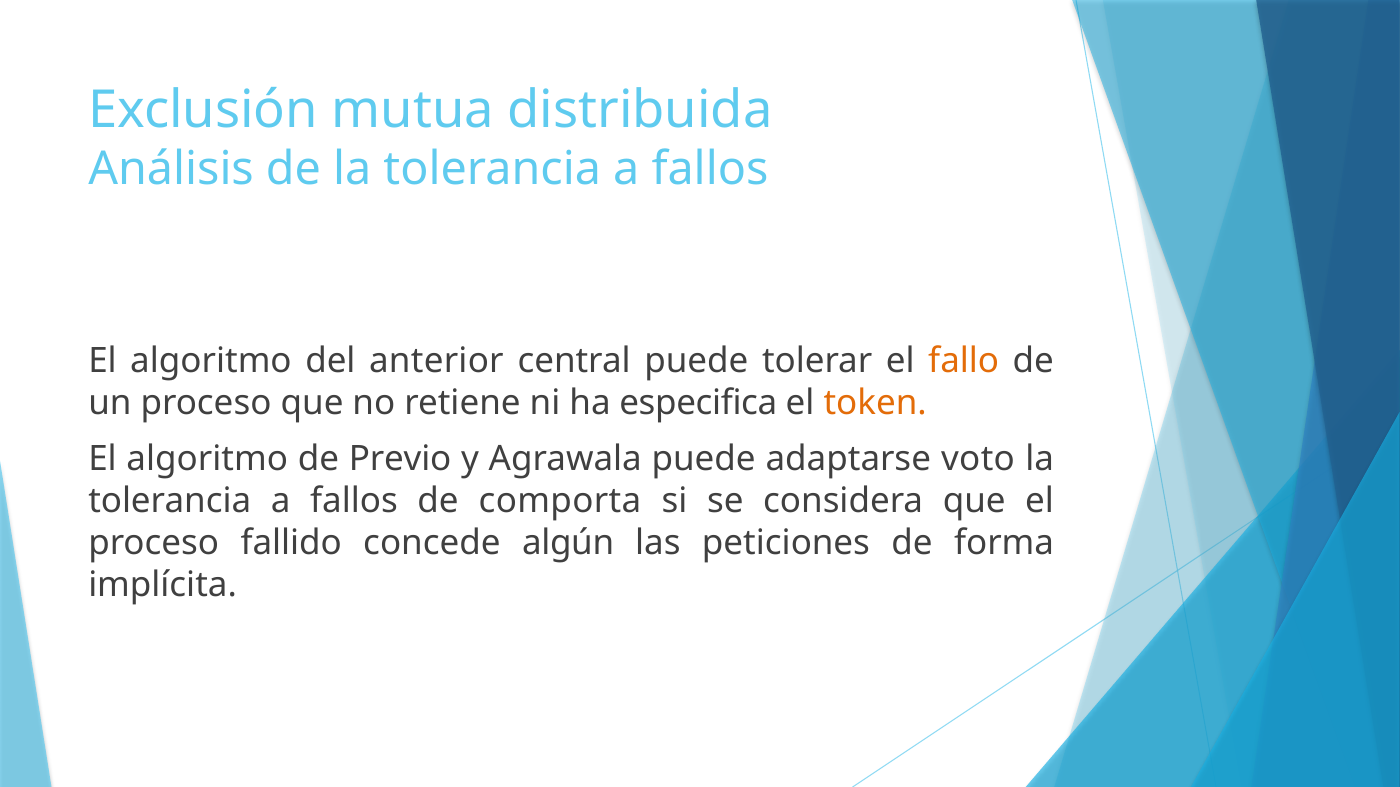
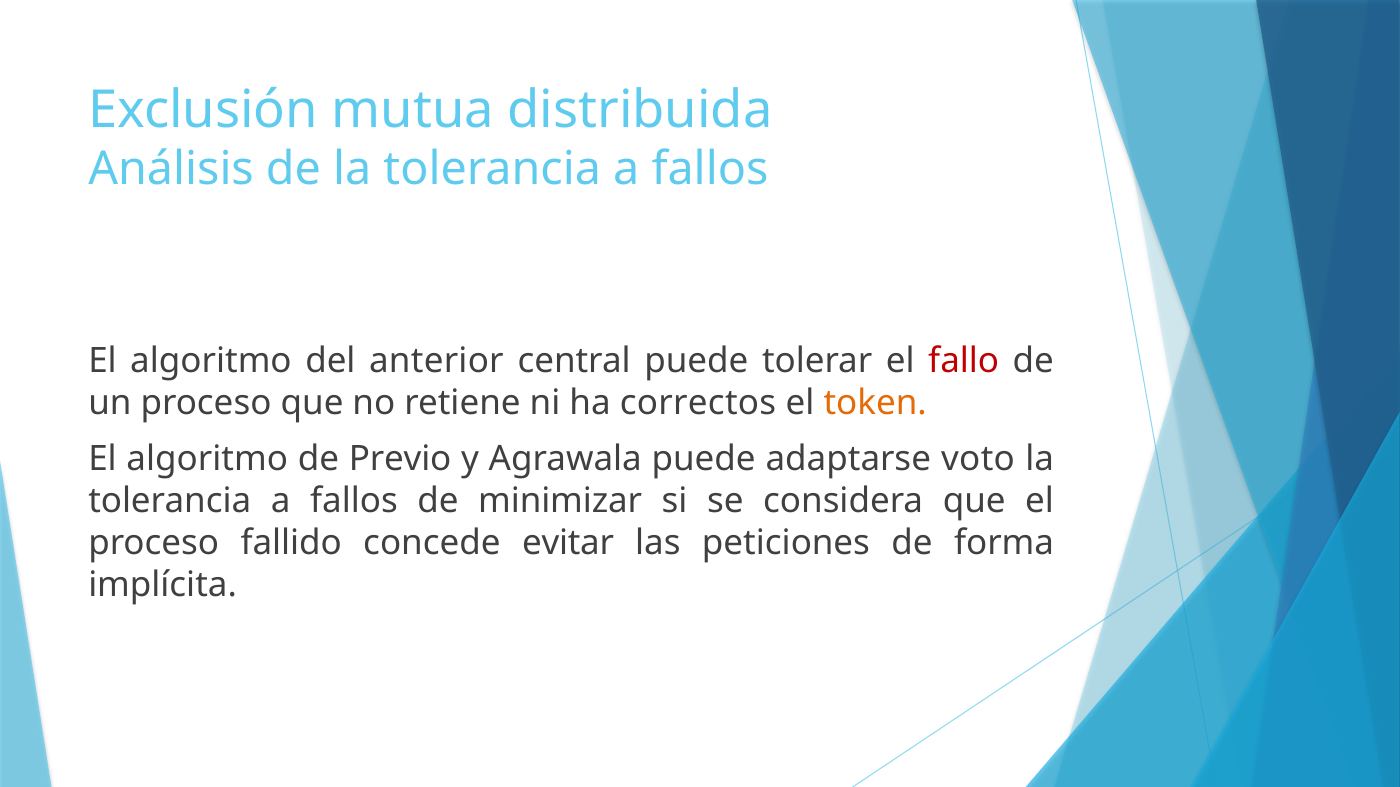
fallo colour: orange -> red
especifica: especifica -> correctos
comporta: comporta -> minimizar
algún: algún -> evitar
